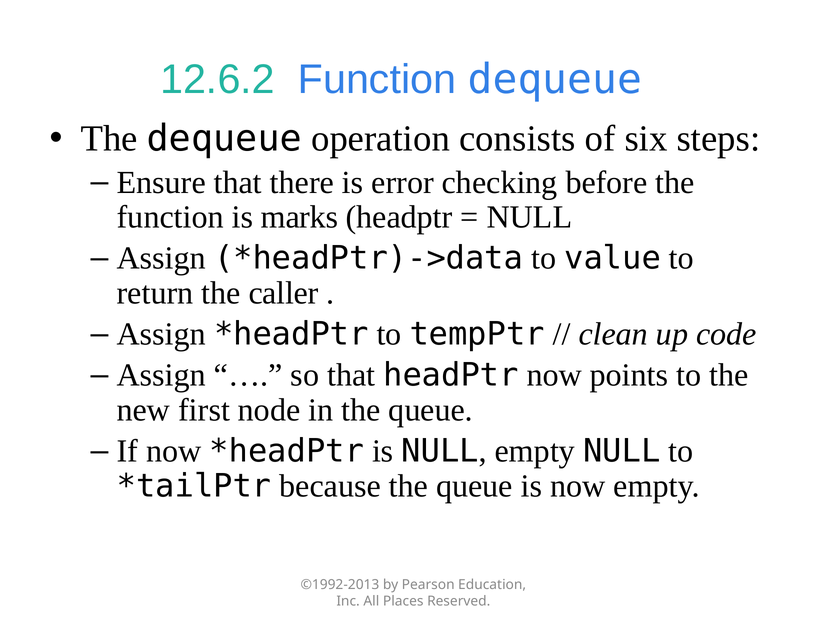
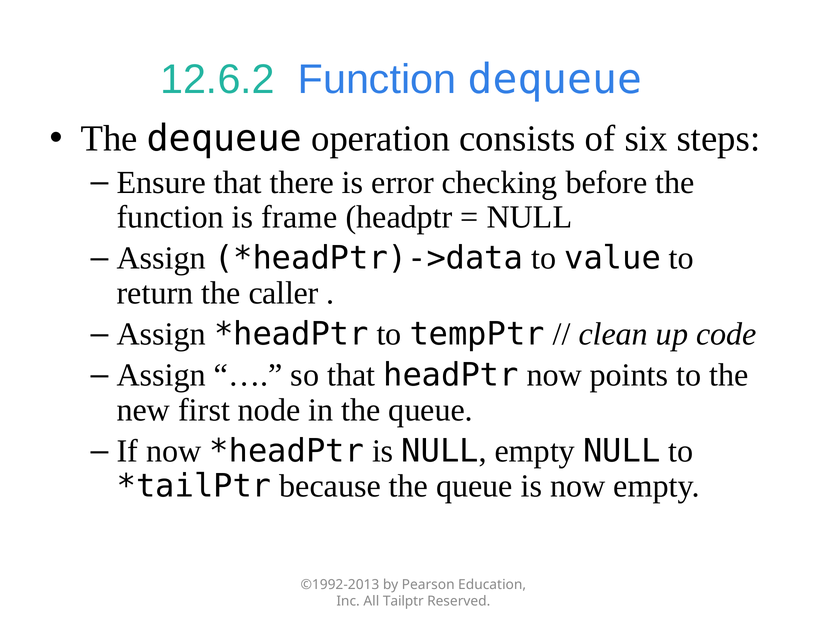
marks: marks -> frame
Places: Places -> Tailptr
